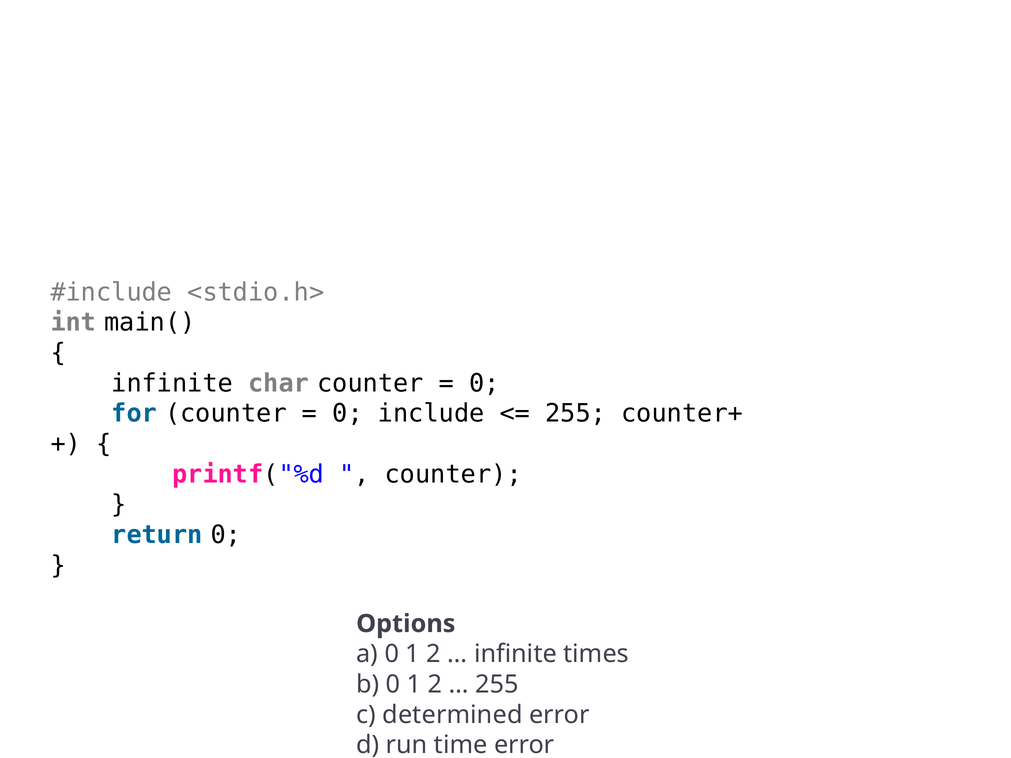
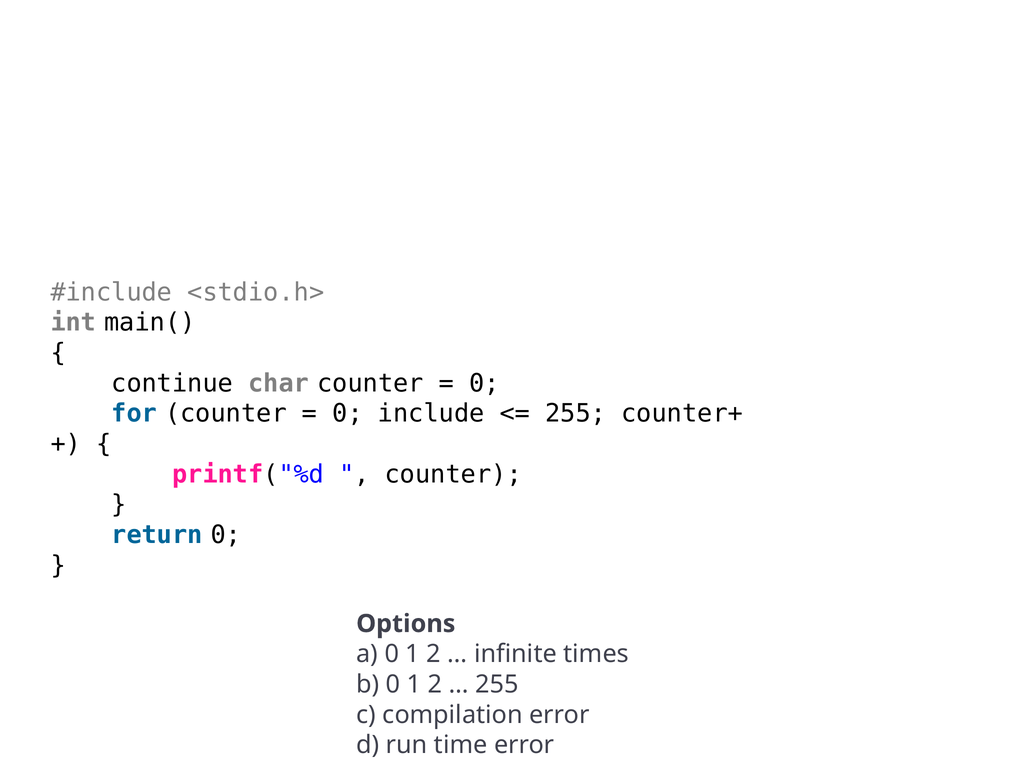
infinite at (172, 383): infinite -> continue
determined: determined -> compilation
